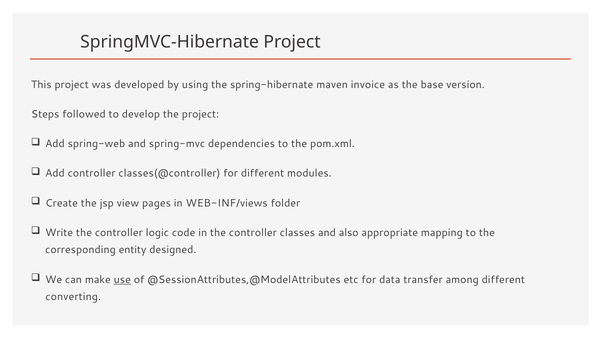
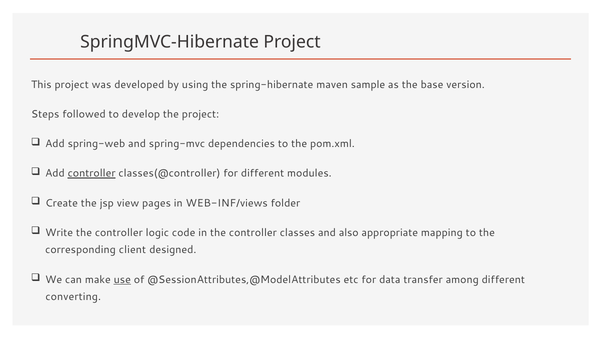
invoice: invoice -> sample
controller at (92, 173) underline: none -> present
entity: entity -> client
